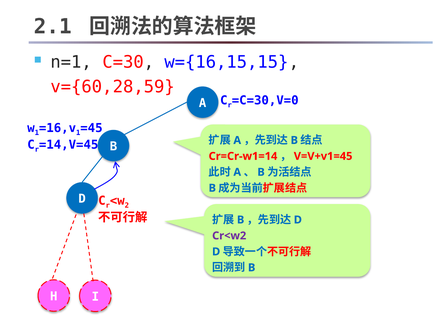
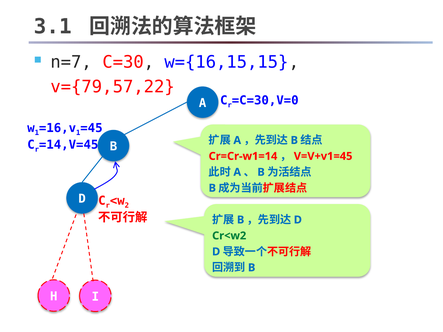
2.1: 2.1 -> 3.1
n=1: n=1 -> n=7
v={60,28,59: v={60,28,59 -> v={79,57,22
Cr<w2 colour: purple -> green
